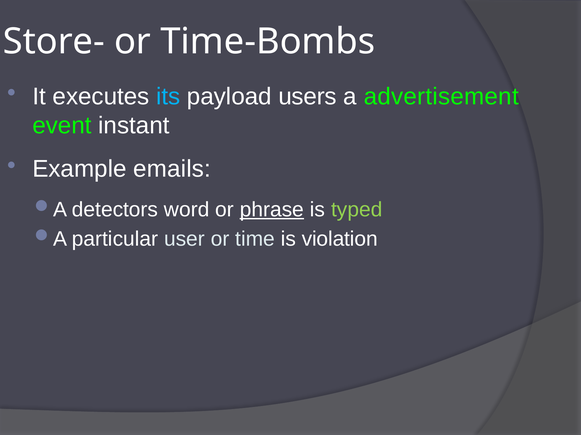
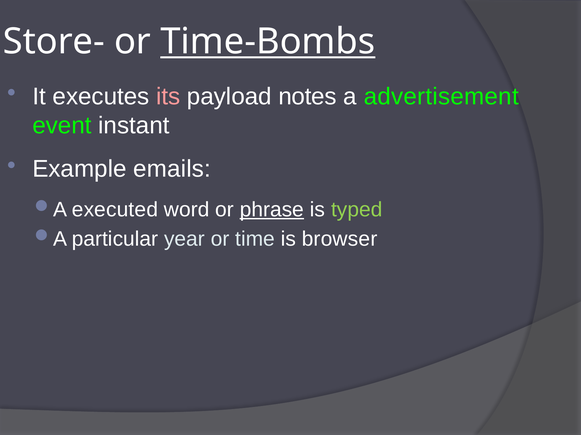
Time-Bombs underline: none -> present
its colour: light blue -> pink
users: users -> notes
detectors: detectors -> executed
user: user -> year
violation: violation -> browser
